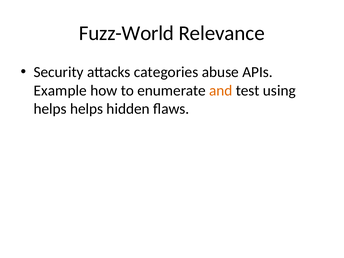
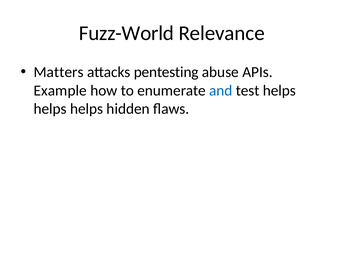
Security: Security -> Matters
categories: categories -> pentesting
and colour: orange -> blue
test using: using -> helps
